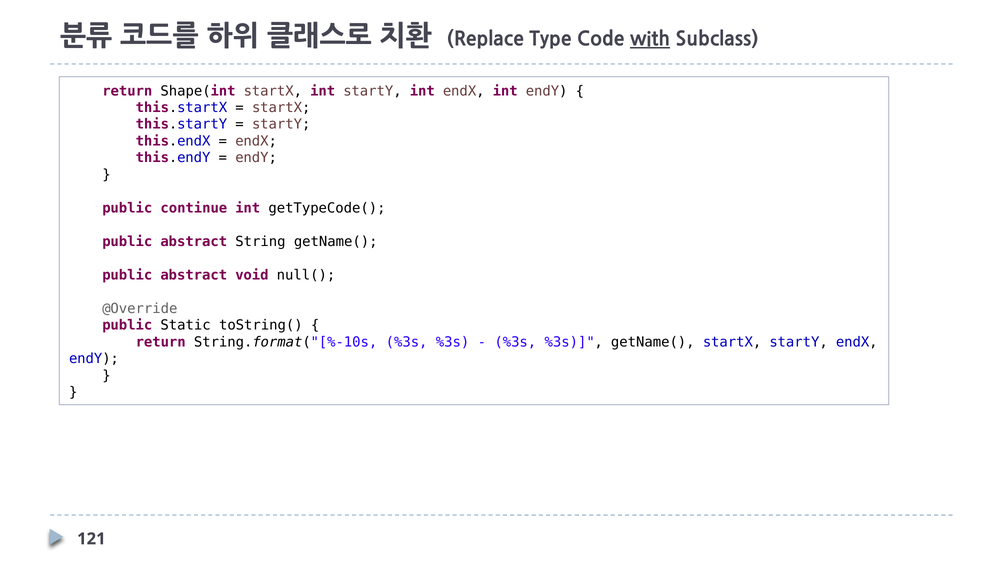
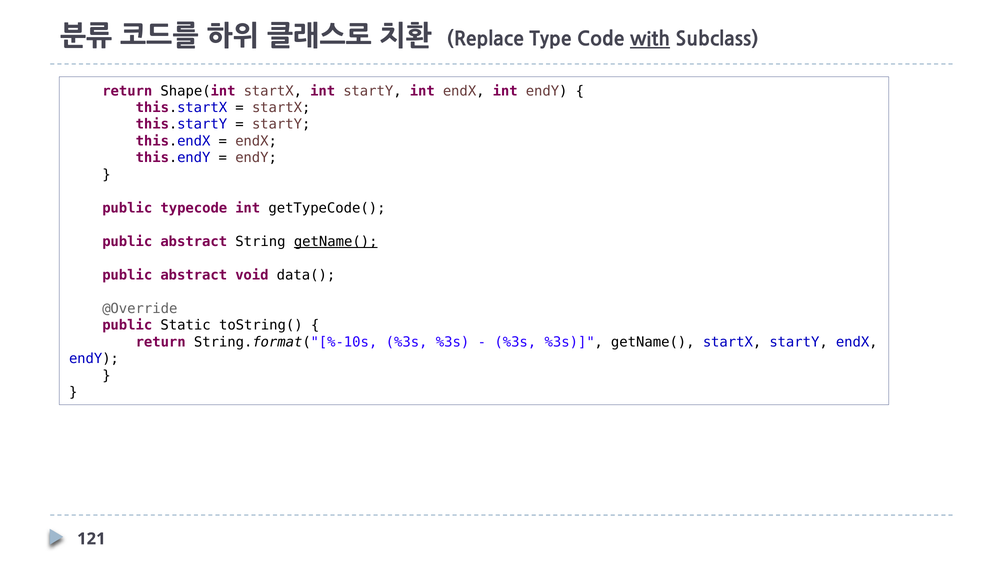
continue: continue -> typecode
getName( at (336, 242) underline: none -> present
null(: null( -> data(
